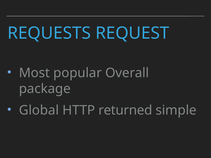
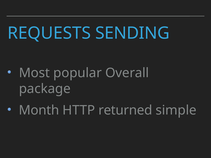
REQUEST: REQUEST -> SENDING
Global: Global -> Month
